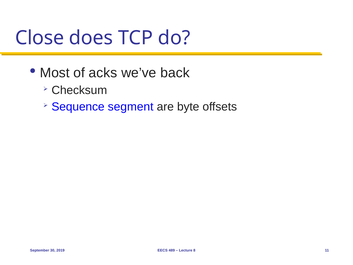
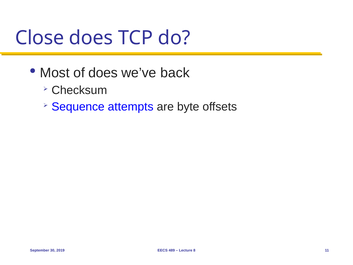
of acks: acks -> does
segment: segment -> attempts
